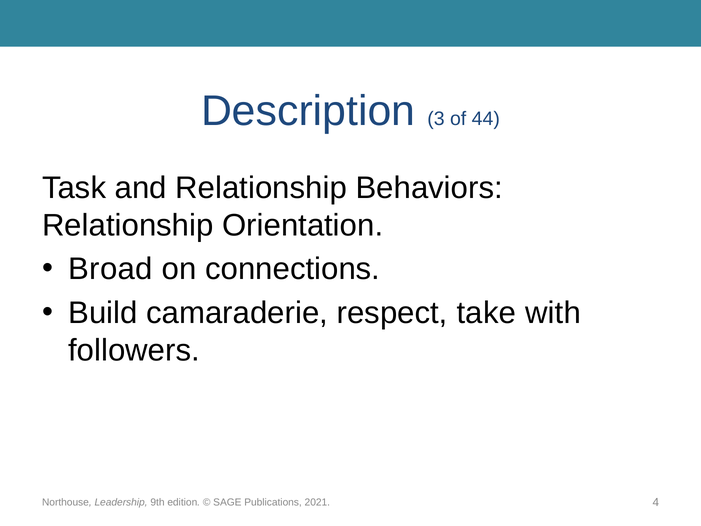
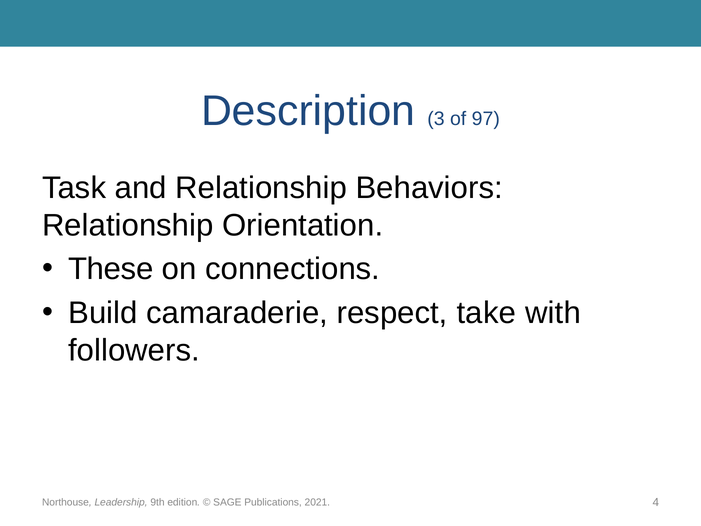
44: 44 -> 97
Broad: Broad -> These
